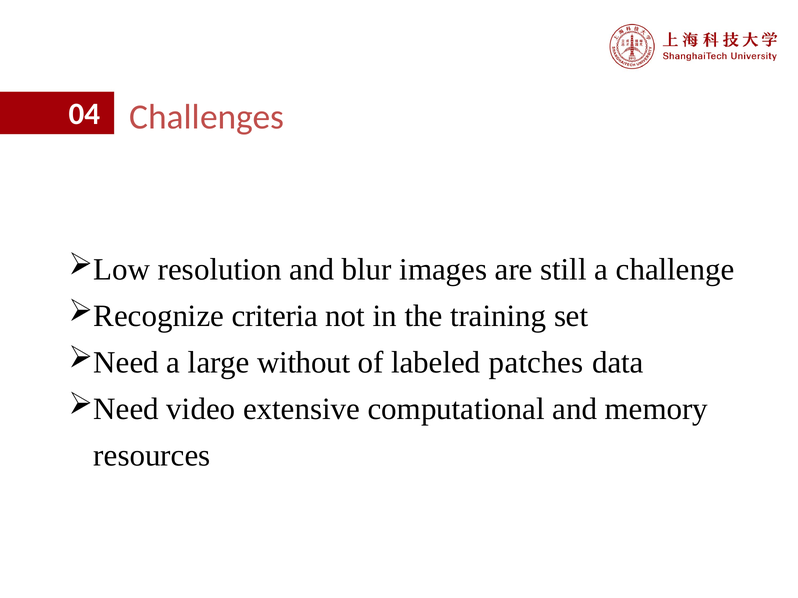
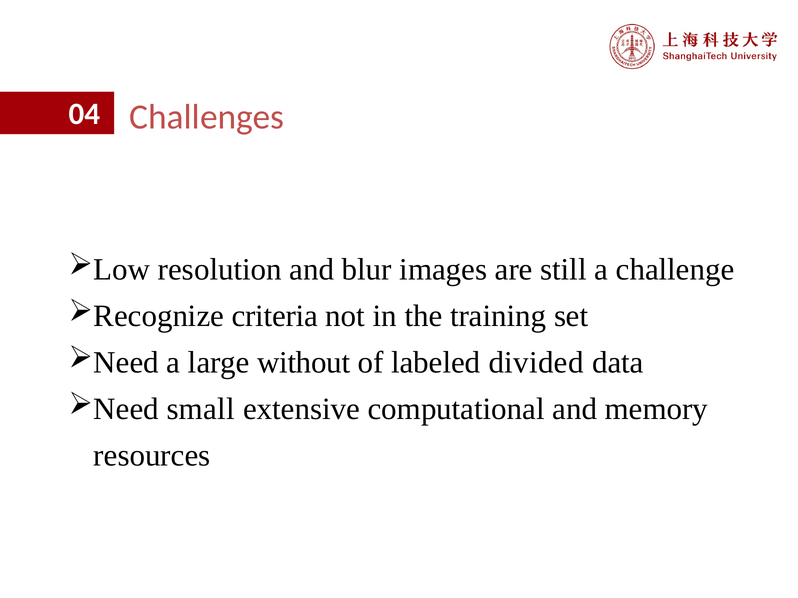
patches: patches -> divided
video: video -> small
